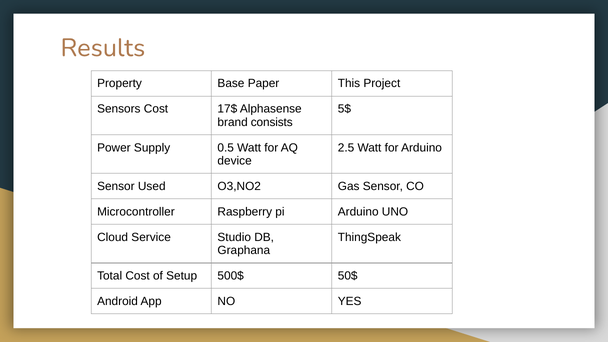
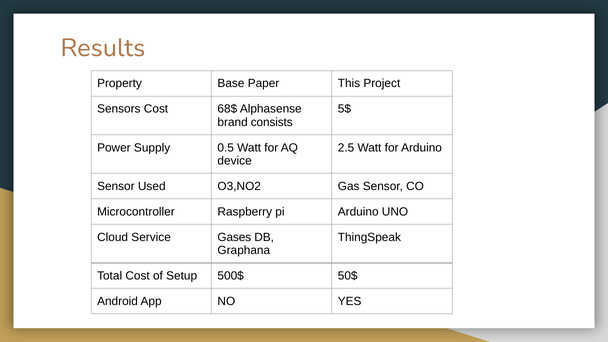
17$: 17$ -> 68$
Studio: Studio -> Gases
